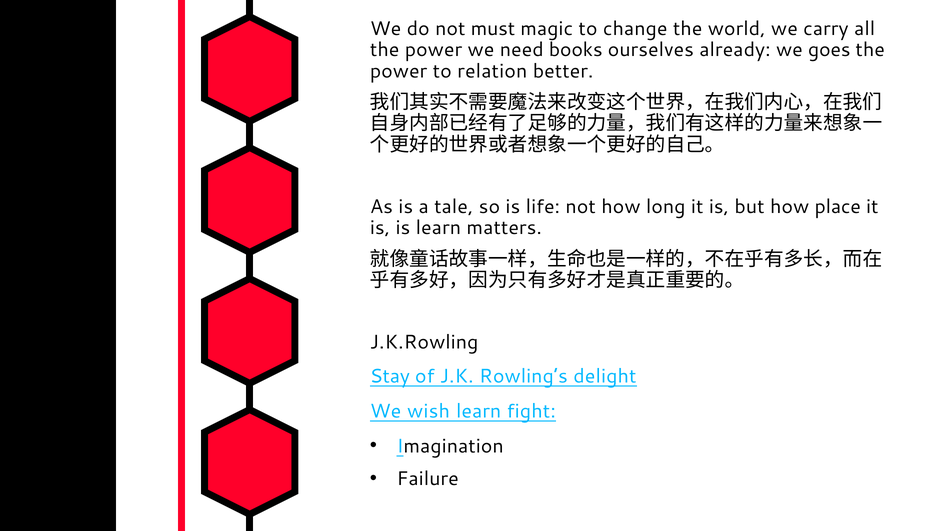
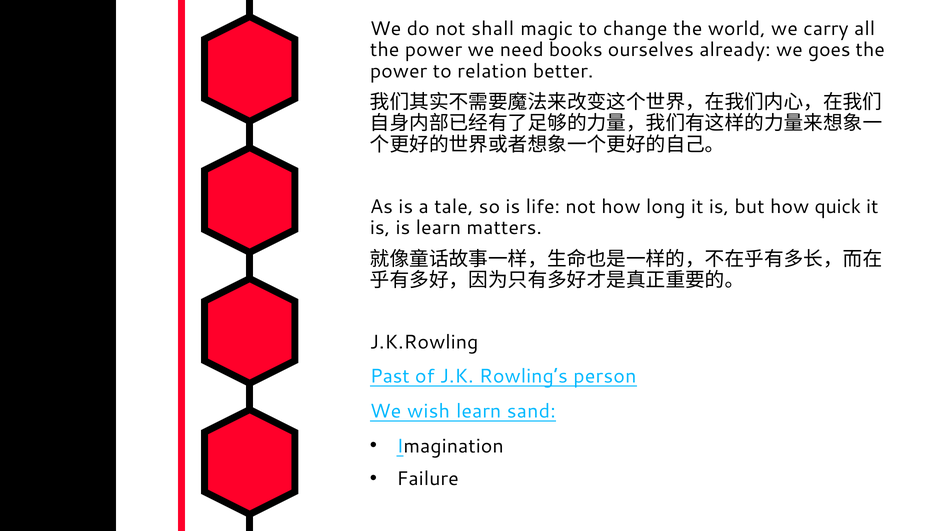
must: must -> shall
place: place -> quick
Stay: Stay -> Past
delight: delight -> person
fight: fight -> sand
